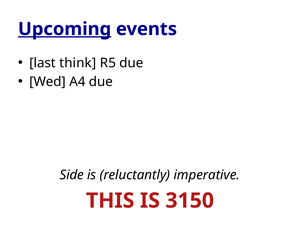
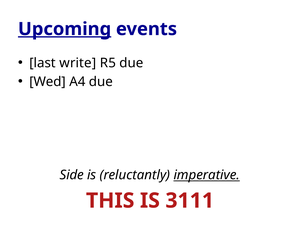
think: think -> write
imperative underline: none -> present
3150: 3150 -> 3111
